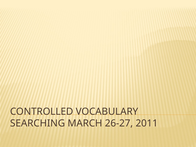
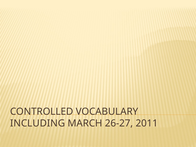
SEARCHING: SEARCHING -> INCLUDING
